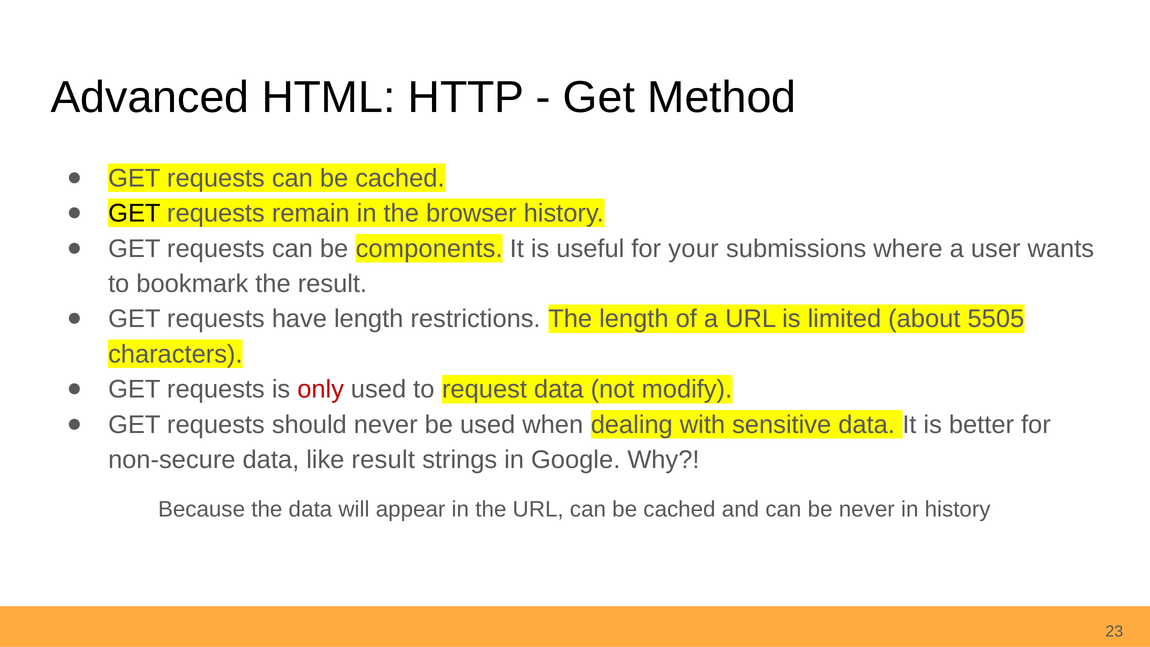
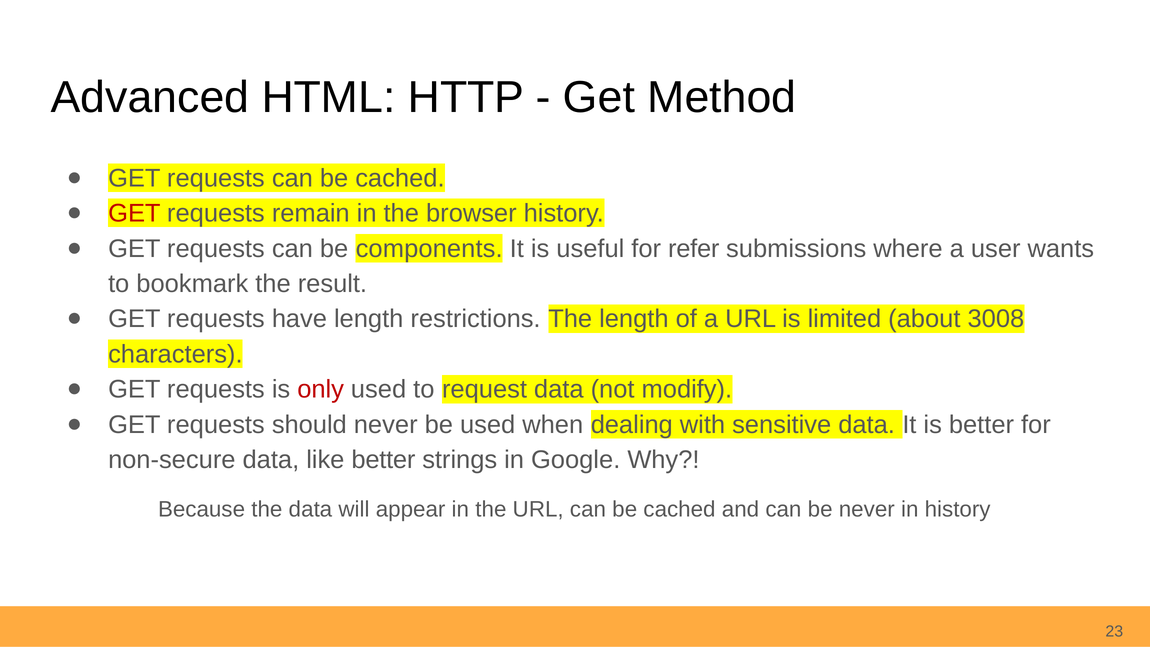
GET at (134, 213) colour: black -> red
your: your -> refer
5505: 5505 -> 3008
like result: result -> better
